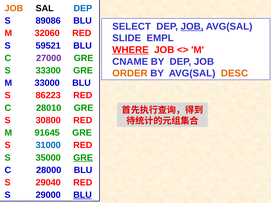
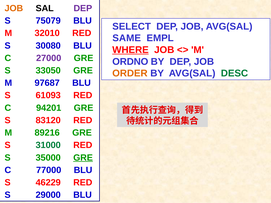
DEP at (83, 8) colour: blue -> purple
89086: 89086 -> 75079
JOB at (192, 26) underline: present -> none
32060: 32060 -> 32010
SLIDE: SLIDE -> SAME
59521: 59521 -> 30080
CNAME: CNAME -> ORDNO
33300: 33300 -> 33050
DESC colour: orange -> green
33000: 33000 -> 97687
86223: 86223 -> 61093
28010: 28010 -> 94201
30800: 30800 -> 83120
91645: 91645 -> 89216
31000 colour: blue -> green
28000: 28000 -> 77000
29040: 29040 -> 46229
BLU at (83, 195) underline: present -> none
